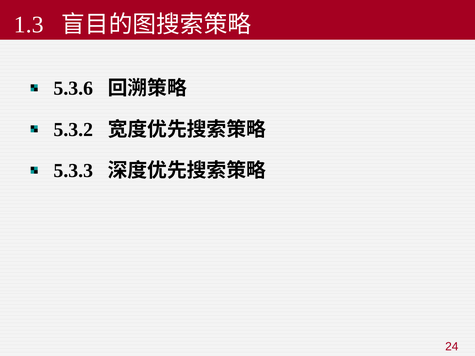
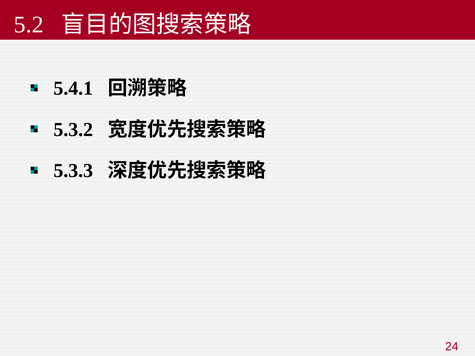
1.3: 1.3 -> 5.2
5.3.6: 5.3.6 -> 5.4.1
